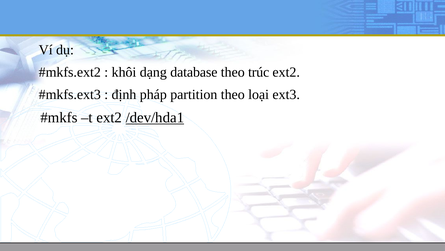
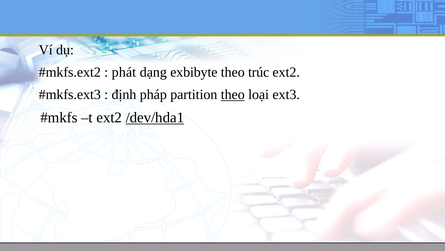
khôi: khôi -> phát
database: database -> exbibyte
theo at (233, 94) underline: none -> present
